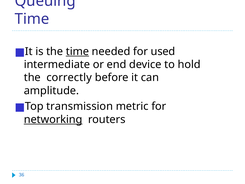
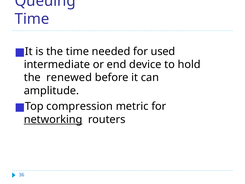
time at (77, 51) underline: present -> none
correctly: correctly -> renewed
transmission: transmission -> compression
